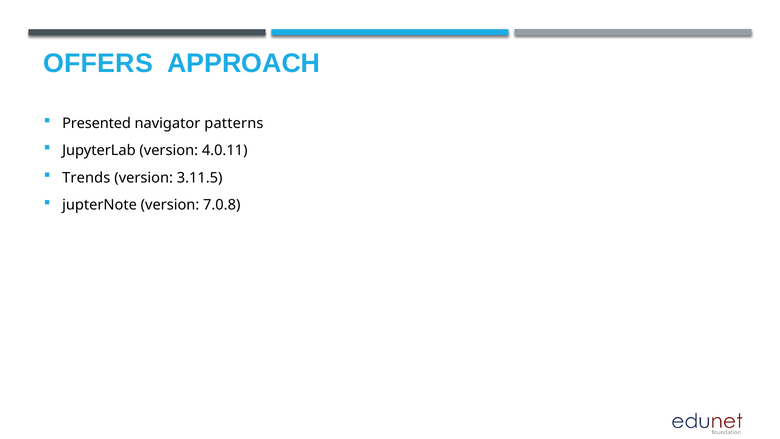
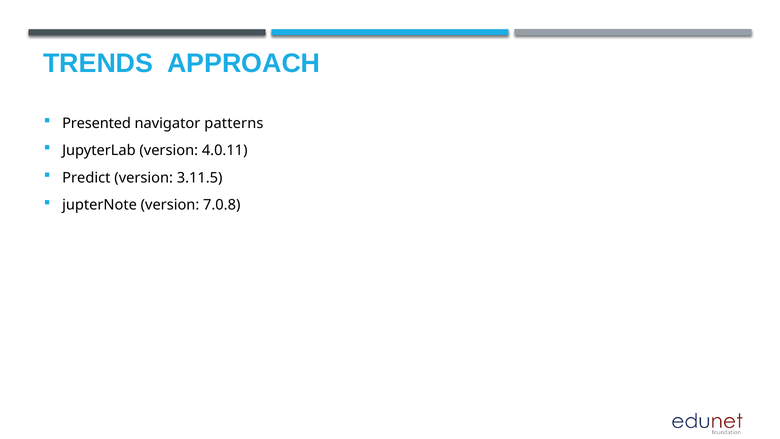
OFFERS: OFFERS -> TRENDS
Trends: Trends -> Predict
